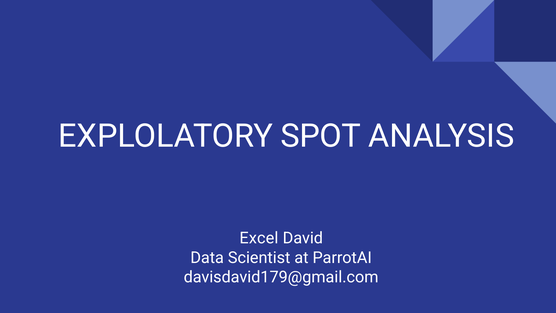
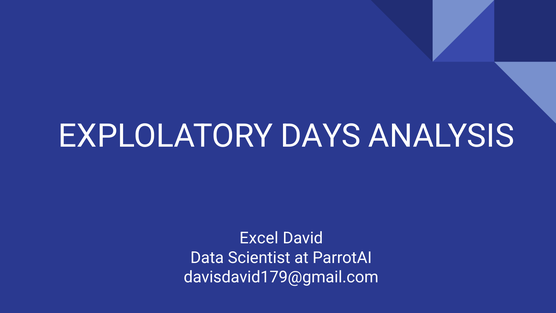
SPOT: SPOT -> DAYS
